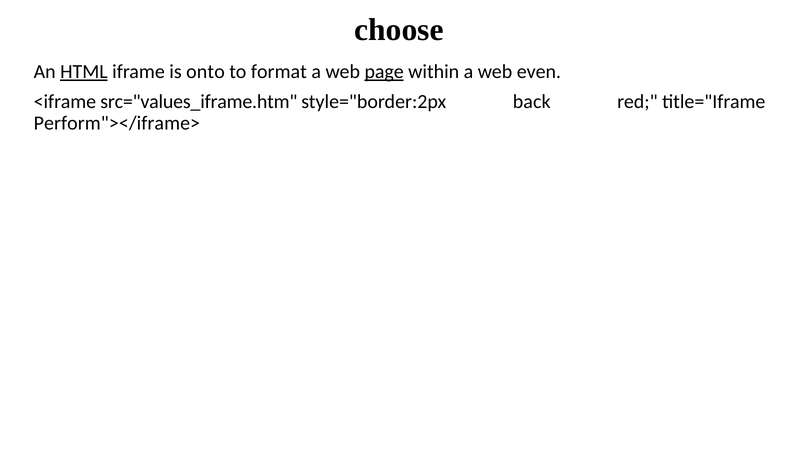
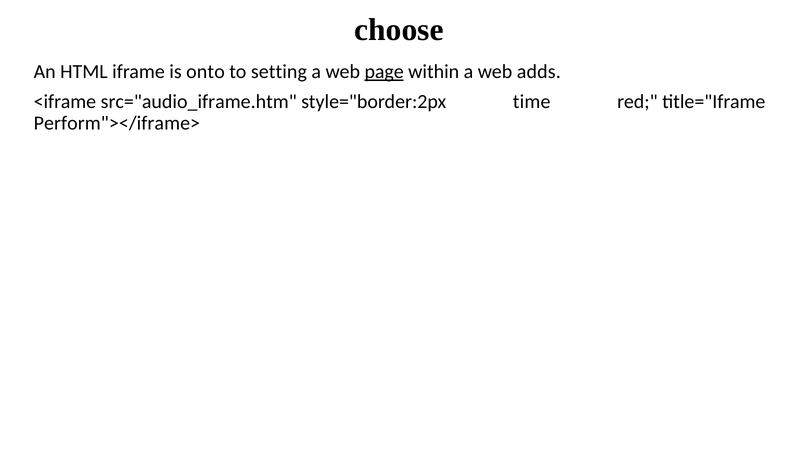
HTML underline: present -> none
format: format -> setting
even: even -> adds
src="values_iframe.htm: src="values_iframe.htm -> src="audio_iframe.htm
back: back -> time
